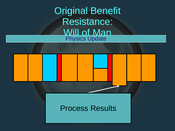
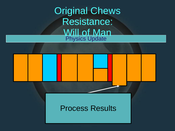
Benefit: Benefit -> Chews
